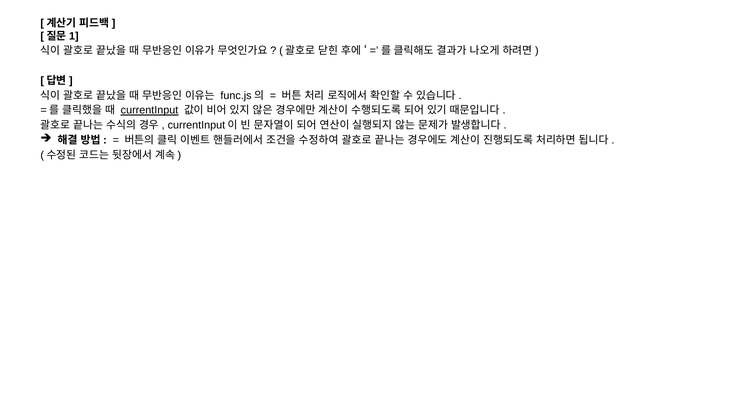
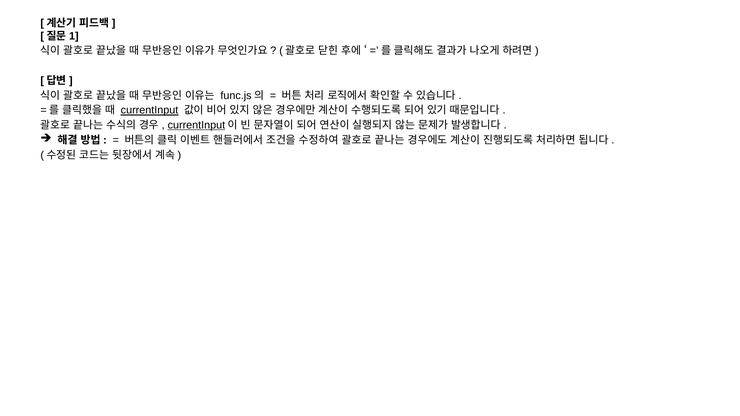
currentInput at (196, 125) underline: none -> present
